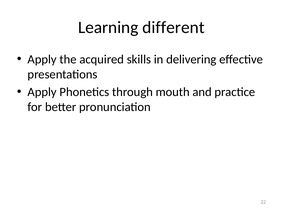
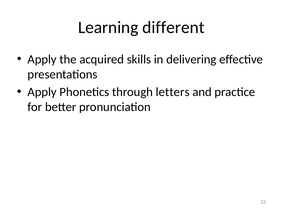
mouth: mouth -> letters
